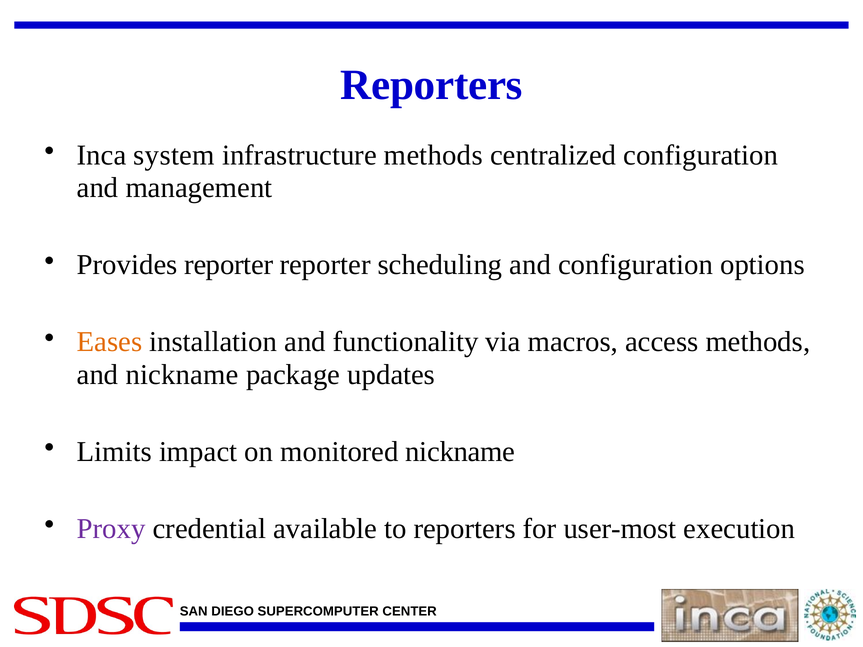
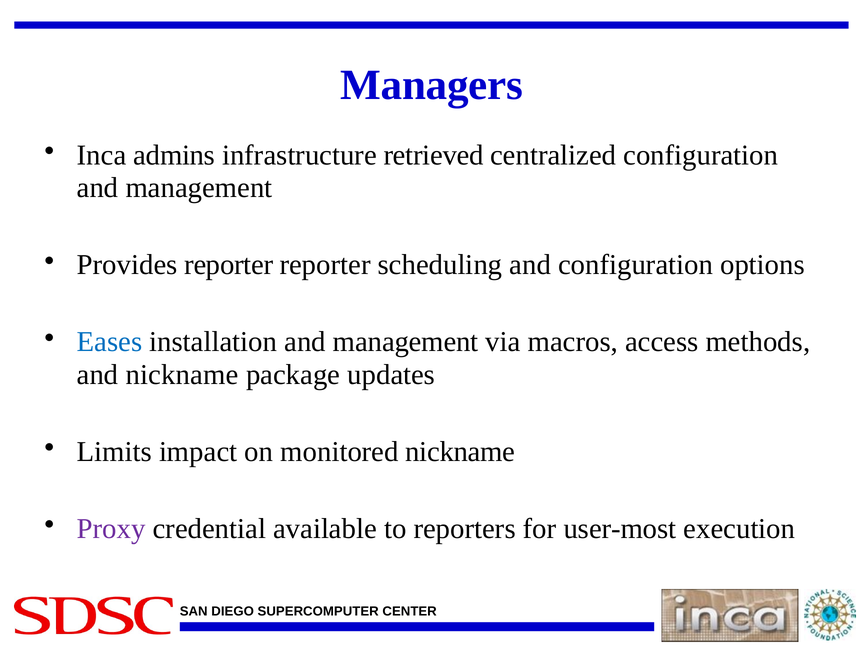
Reporters at (432, 85): Reporters -> Managers
system: system -> admins
infrastructure methods: methods -> retrieved
Eases colour: orange -> blue
installation and functionality: functionality -> management
